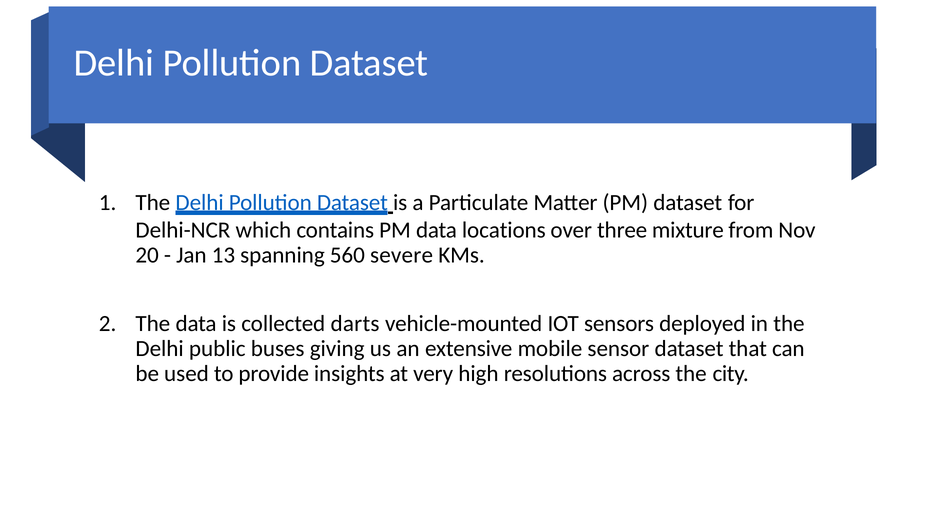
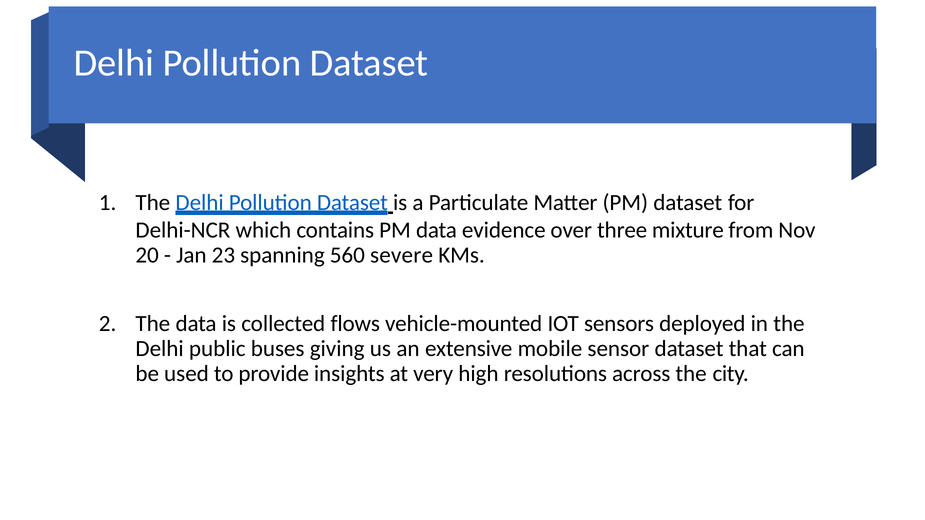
locations: locations -> evidence
13: 13 -> 23
darts: darts -> flows
